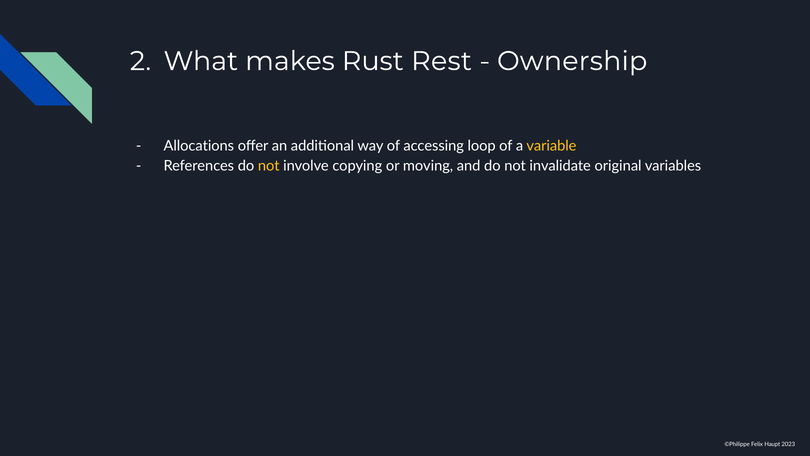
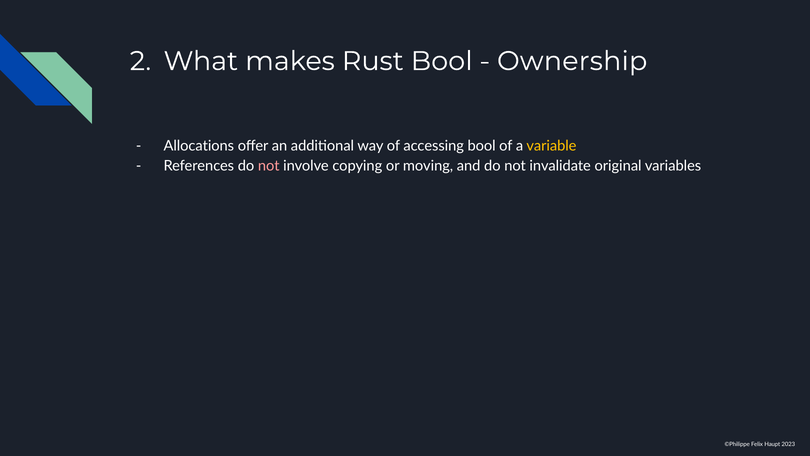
Rust Rest: Rest -> Bool
accessing loop: loop -> bool
not at (269, 166) colour: yellow -> pink
